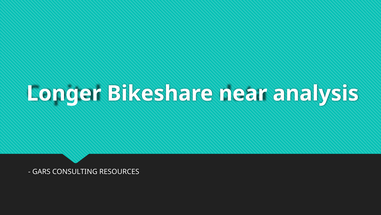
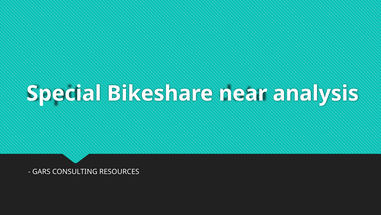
Longer: Longer -> Special
